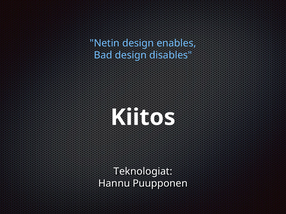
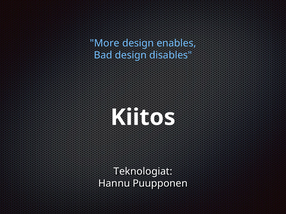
Netin: Netin -> More
